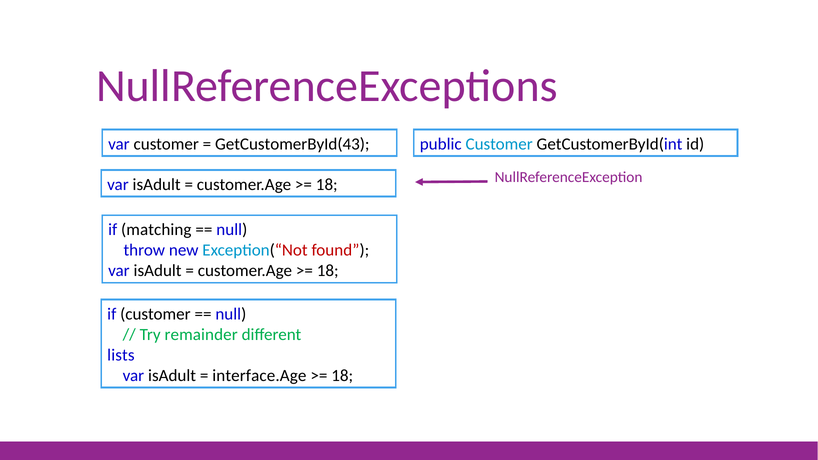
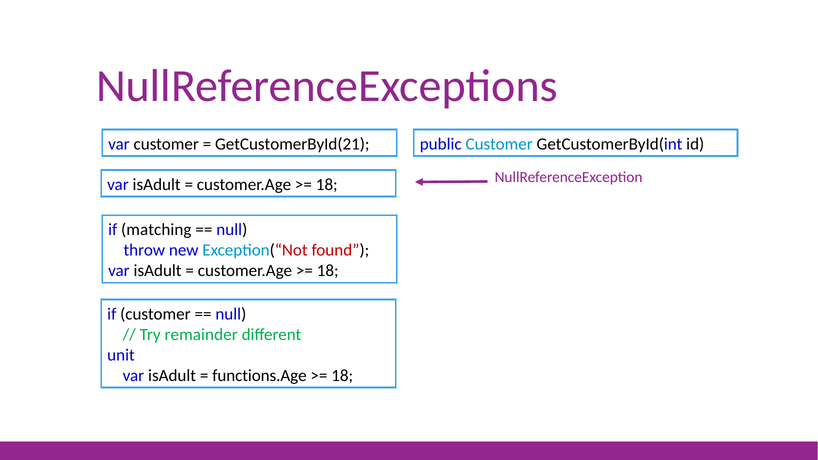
GetCustomerById(43: GetCustomerById(43 -> GetCustomerById(21
lists: lists -> unit
interface.Age: interface.Age -> functions.Age
